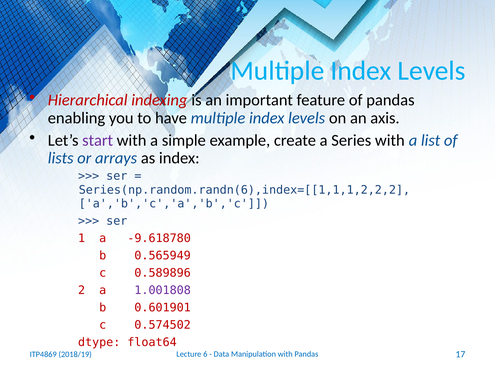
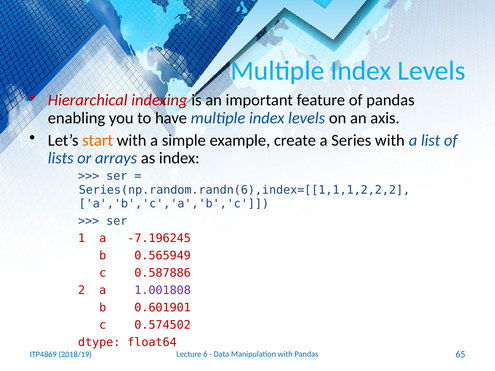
start colour: purple -> orange
-9.618780: -9.618780 -> -7.196245
0.589896: 0.589896 -> 0.587886
17: 17 -> 65
